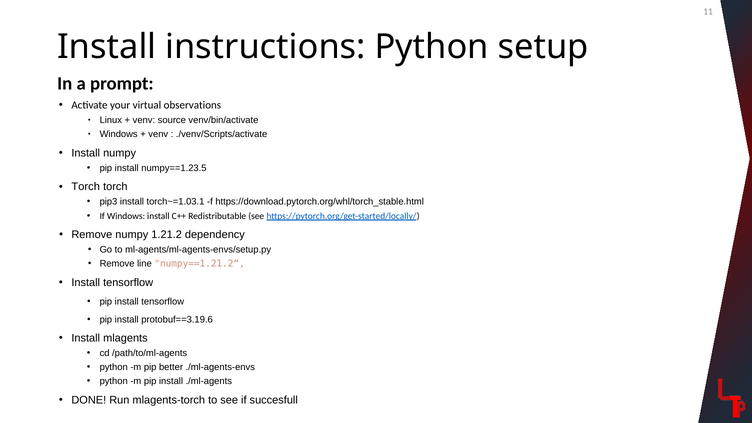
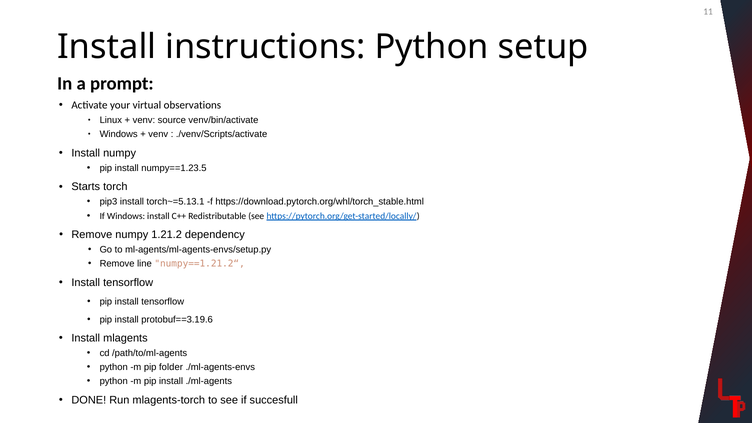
Torch at (86, 187): Torch -> Starts
torch~=1.03.1: torch~=1.03.1 -> torch~=5.13.1
better: better -> folder
